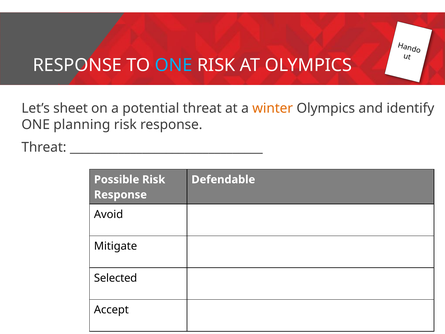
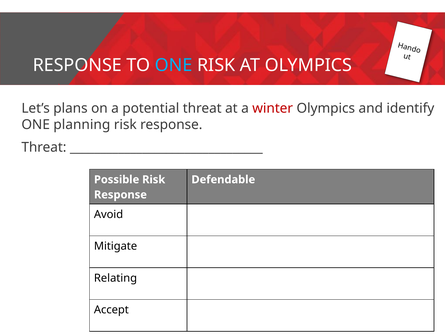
sheet: sheet -> plans
winter colour: orange -> red
Selected: Selected -> Relating
